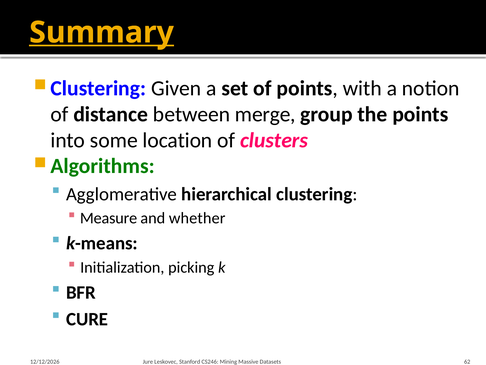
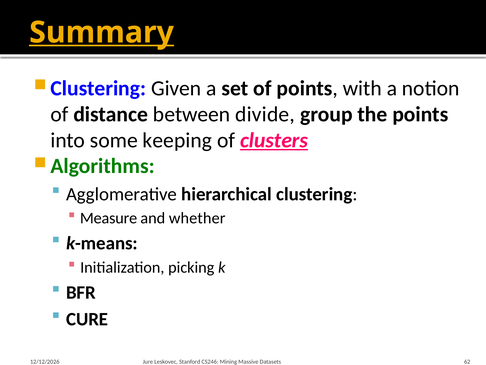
merge: merge -> divide
location: location -> keeping
clusters underline: none -> present
